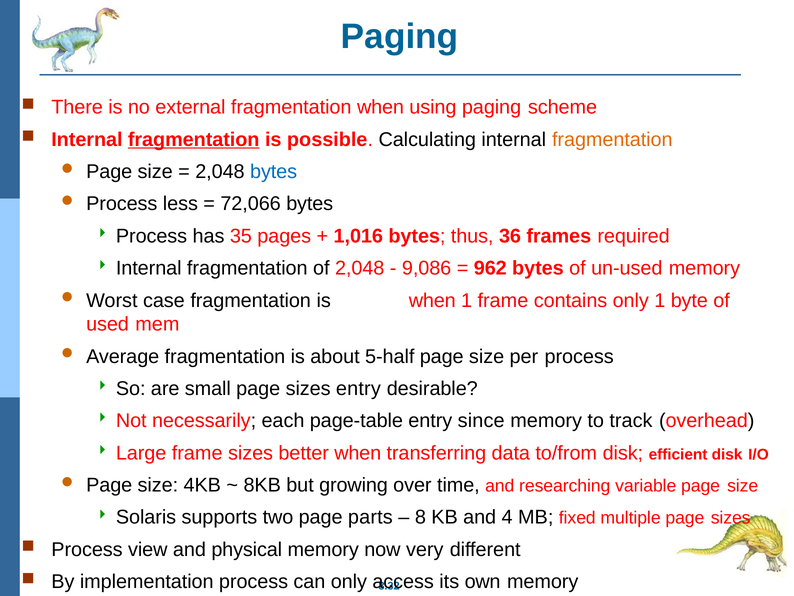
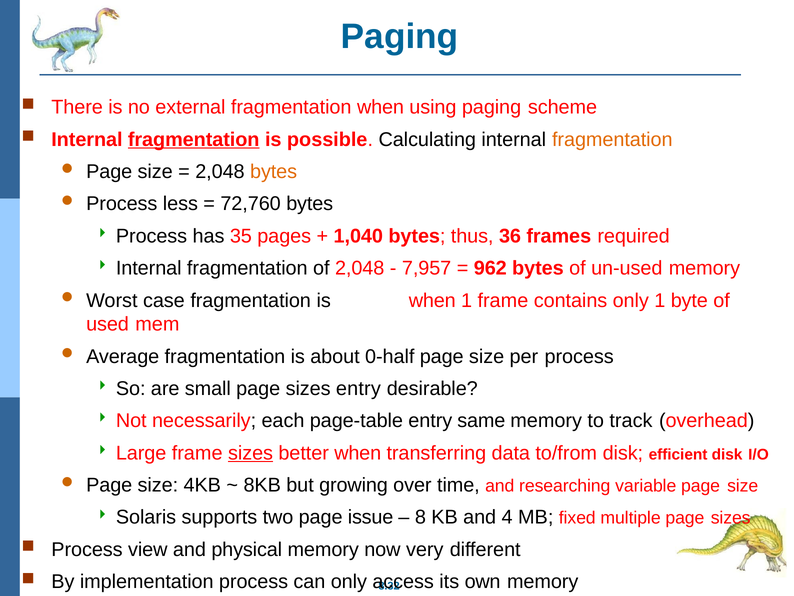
bytes at (274, 172) colour: blue -> orange
72,066: 72,066 -> 72,760
1,016: 1,016 -> 1,040
9,086: 9,086 -> 7,957
5-half: 5-half -> 0-half
since: since -> same
sizes at (251, 453) underline: none -> present
parts: parts -> issue
